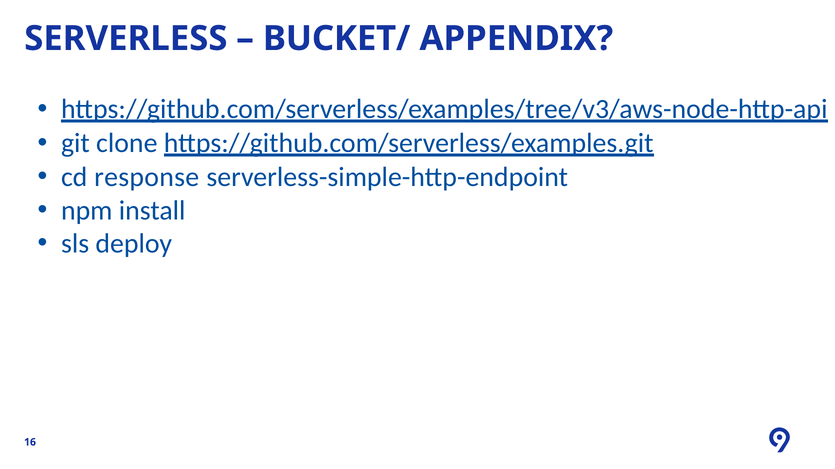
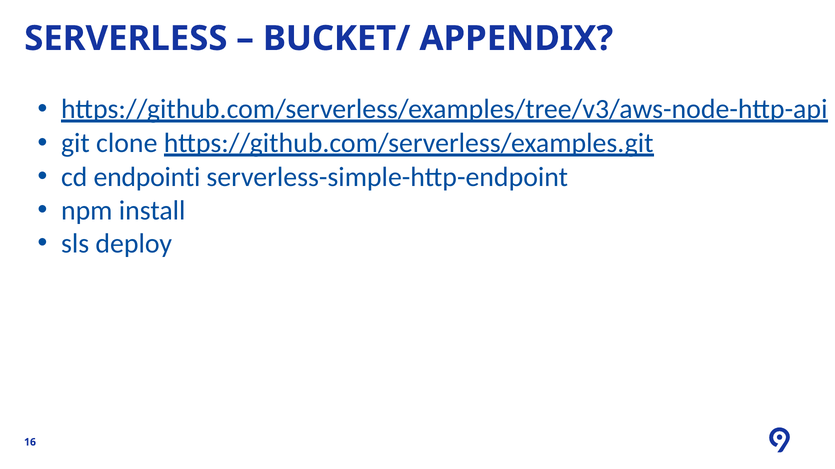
response: response -> endpointi
